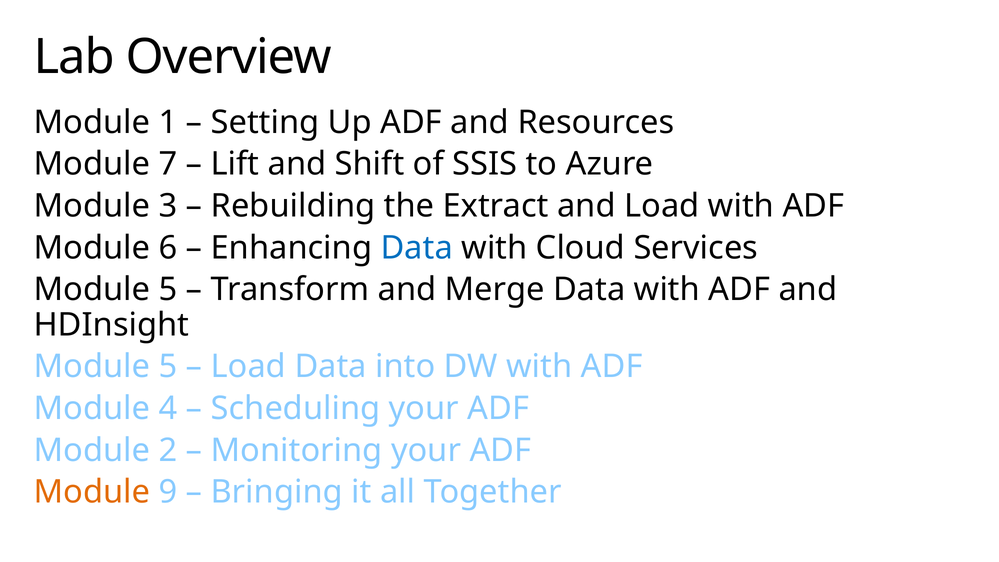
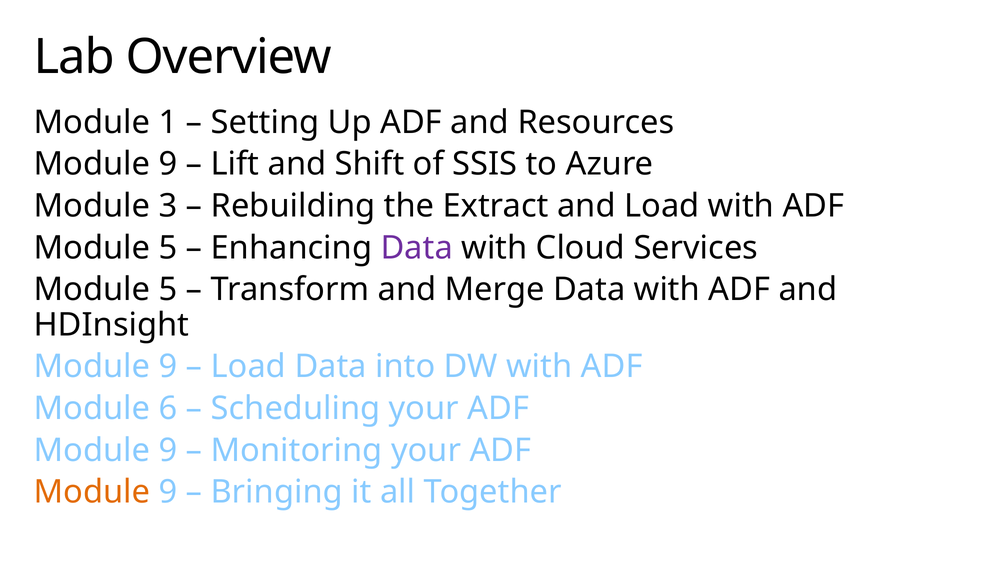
7 at (168, 164): 7 -> 9
6 at (168, 248): 6 -> 5
Data at (417, 248) colour: blue -> purple
5 at (168, 367): 5 -> 9
4: 4 -> 6
2 at (168, 450): 2 -> 9
